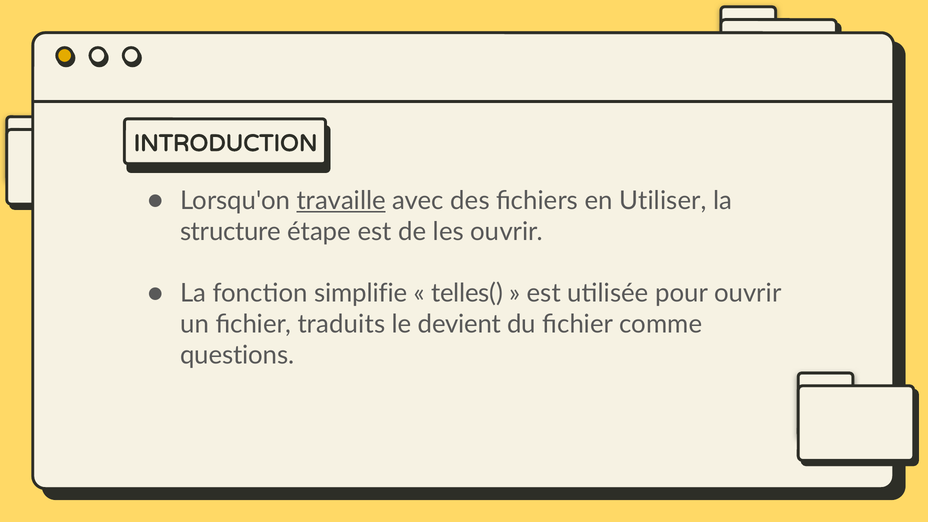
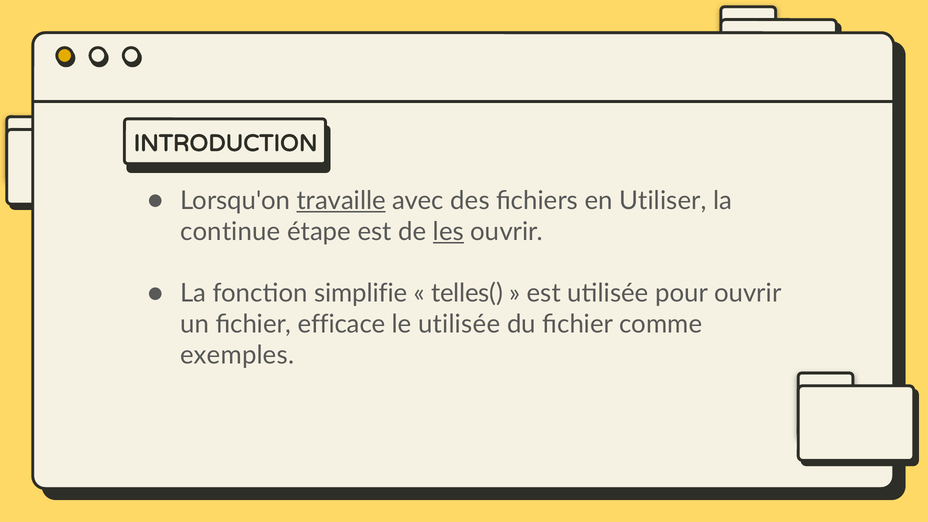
structure: structure -> continue
les underline: none -> present
traduits: traduits -> efficace
le devient: devient -> utilisée
questions: questions -> exemples
